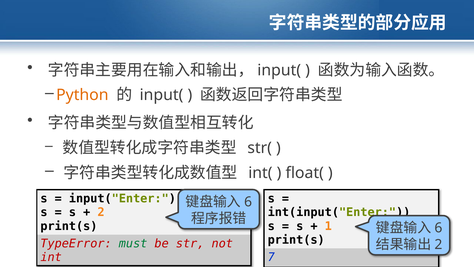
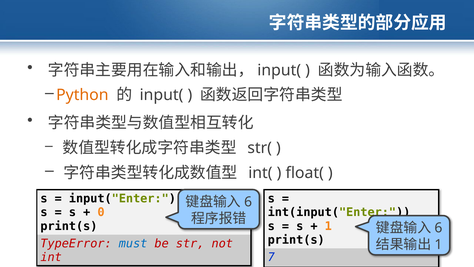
2 at (101, 212): 2 -> 0
must colour: green -> blue
2 at (438, 244): 2 -> 1
